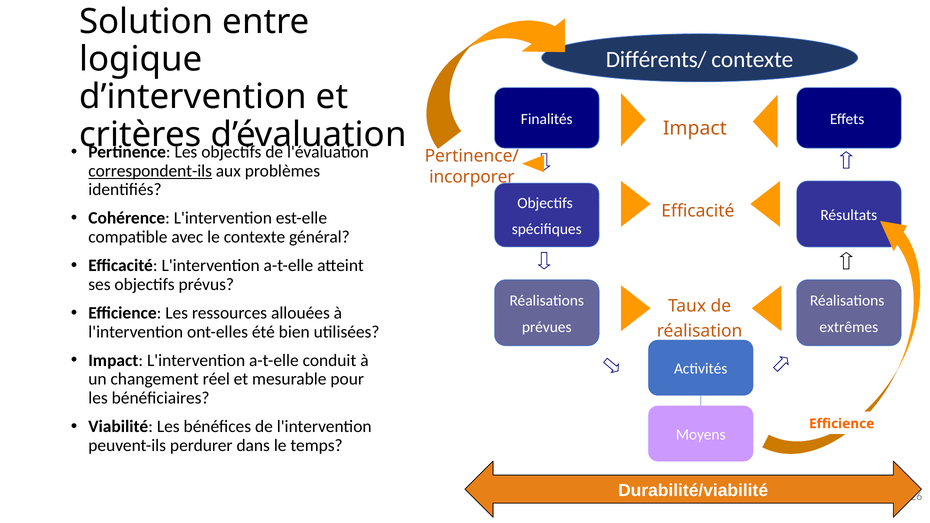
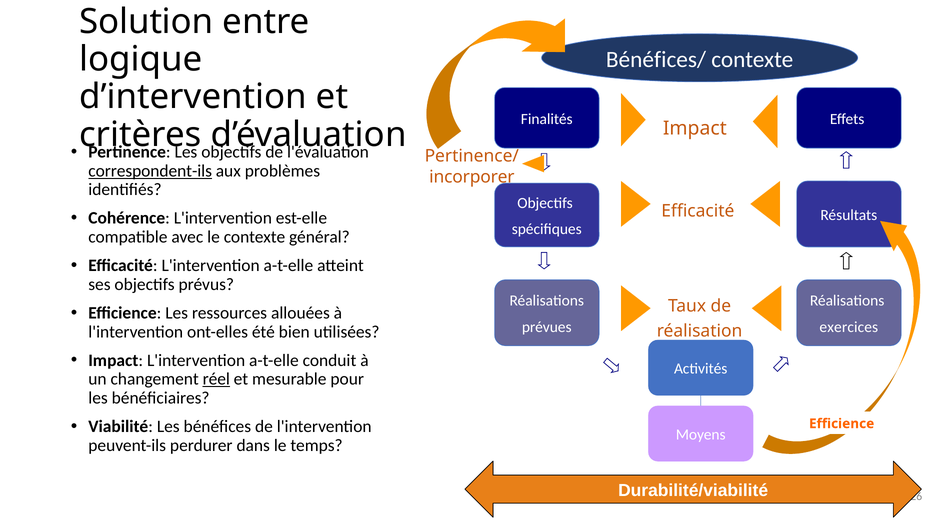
Différents/: Différents/ -> Bénéfices/
extrêmes: extrêmes -> exercices
réel underline: none -> present
